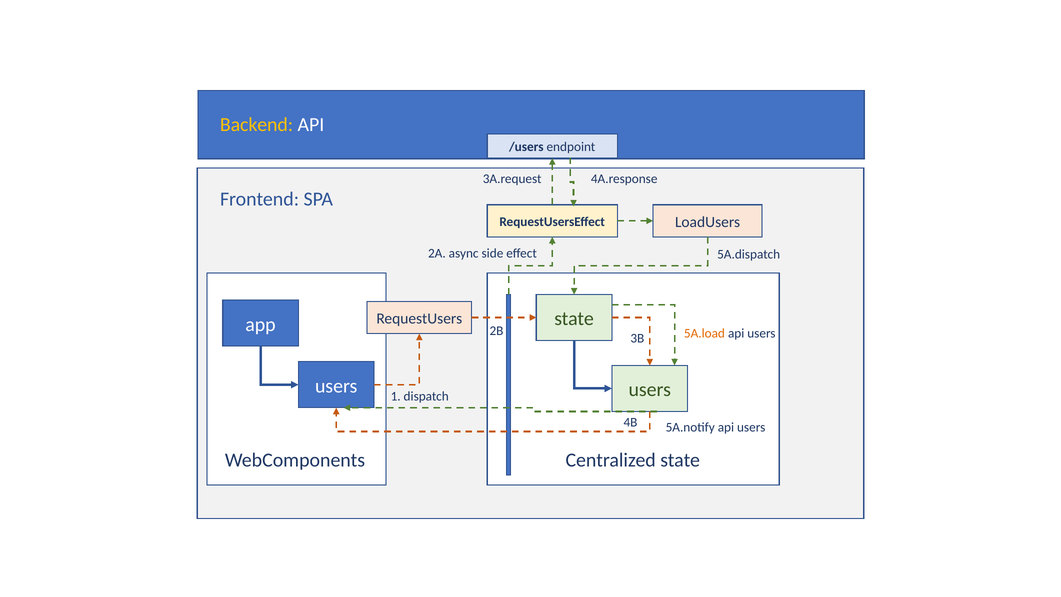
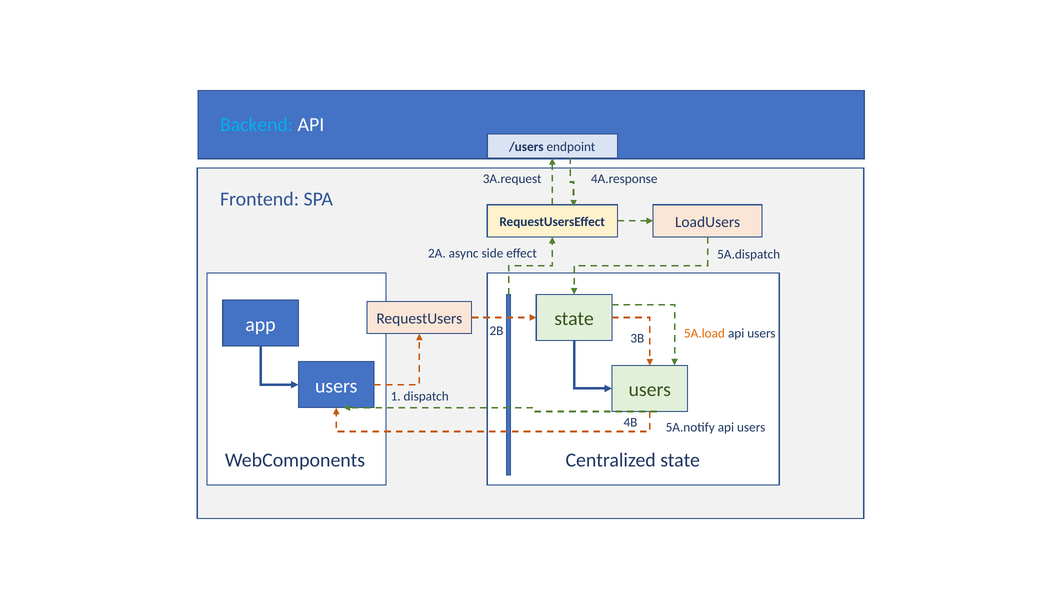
Backend colour: yellow -> light blue
